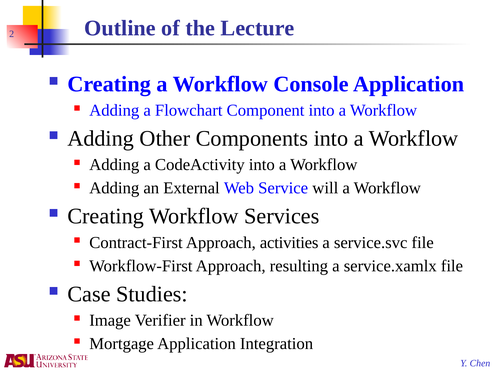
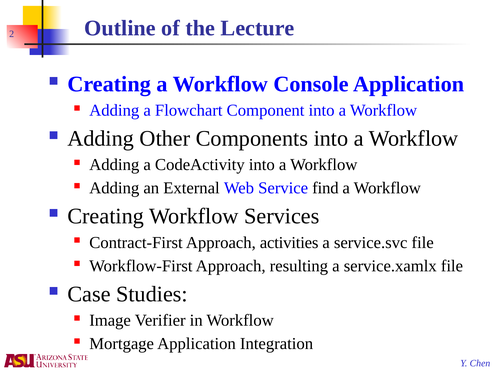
will: will -> find
